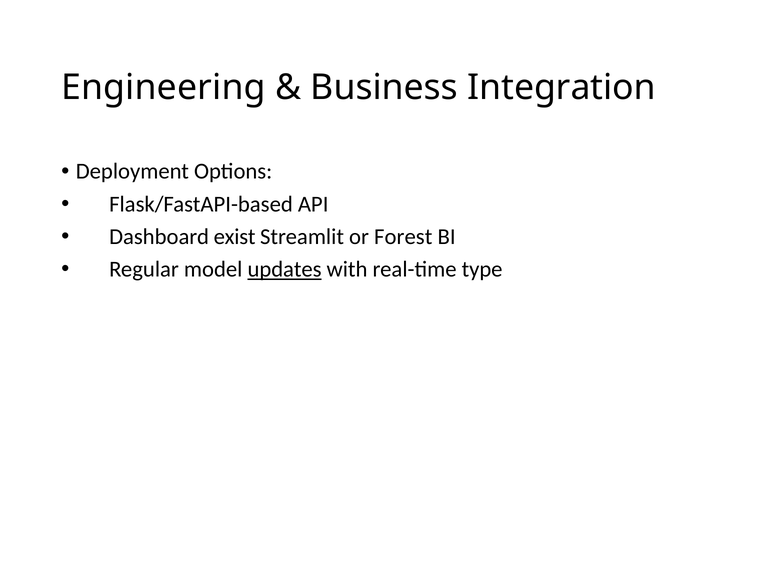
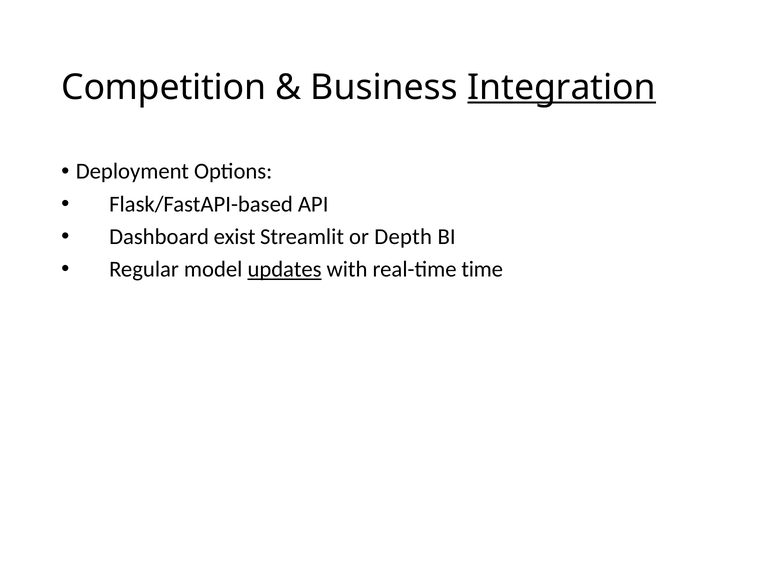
Engineering: Engineering -> Competition
Integration underline: none -> present
Forest: Forest -> Depth
type: type -> time
